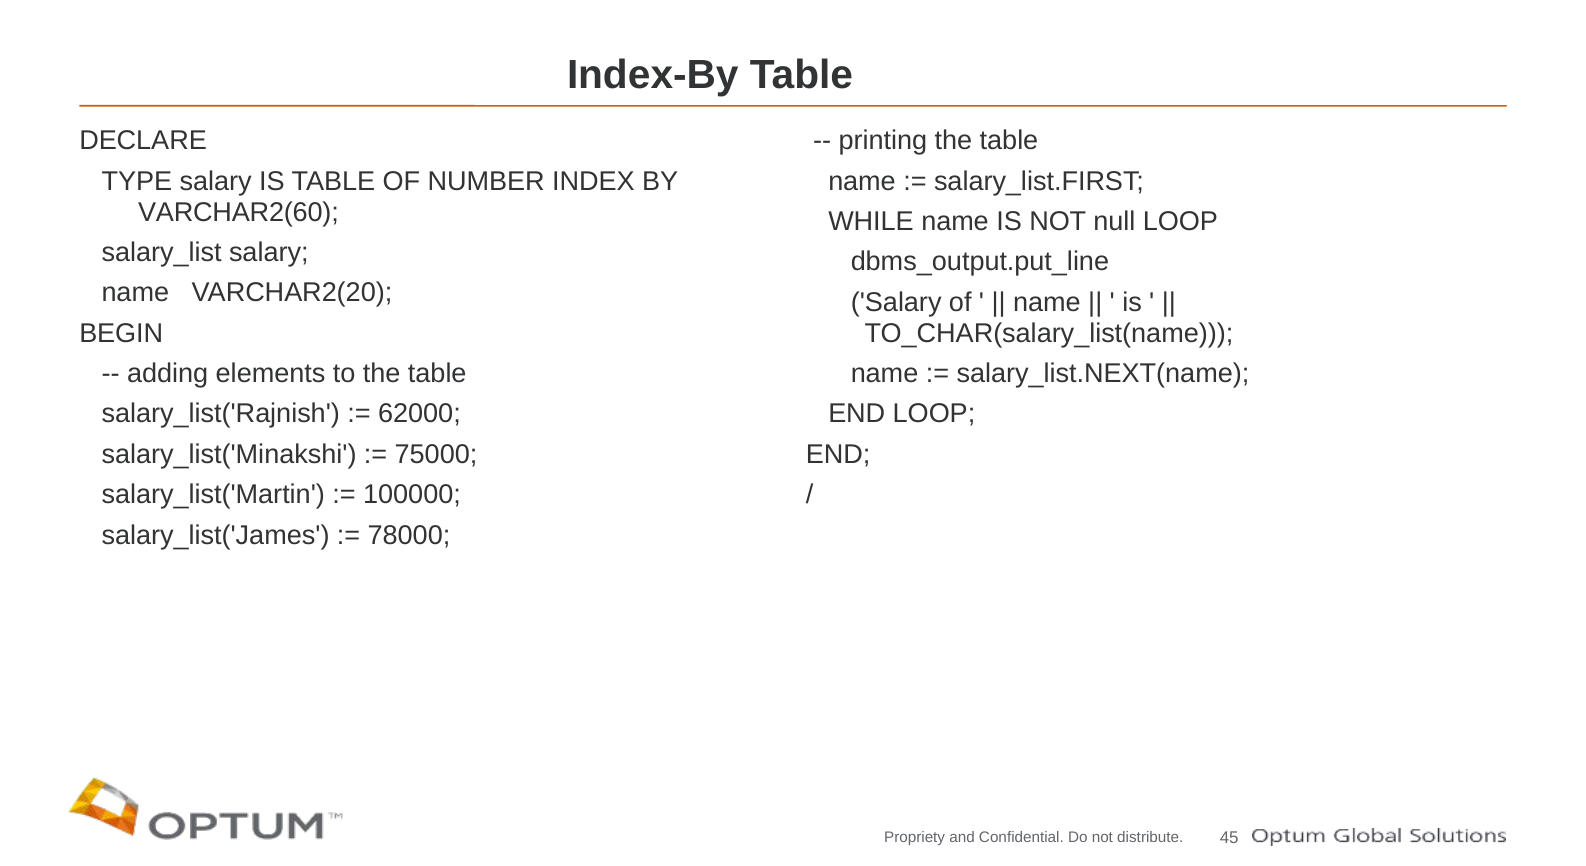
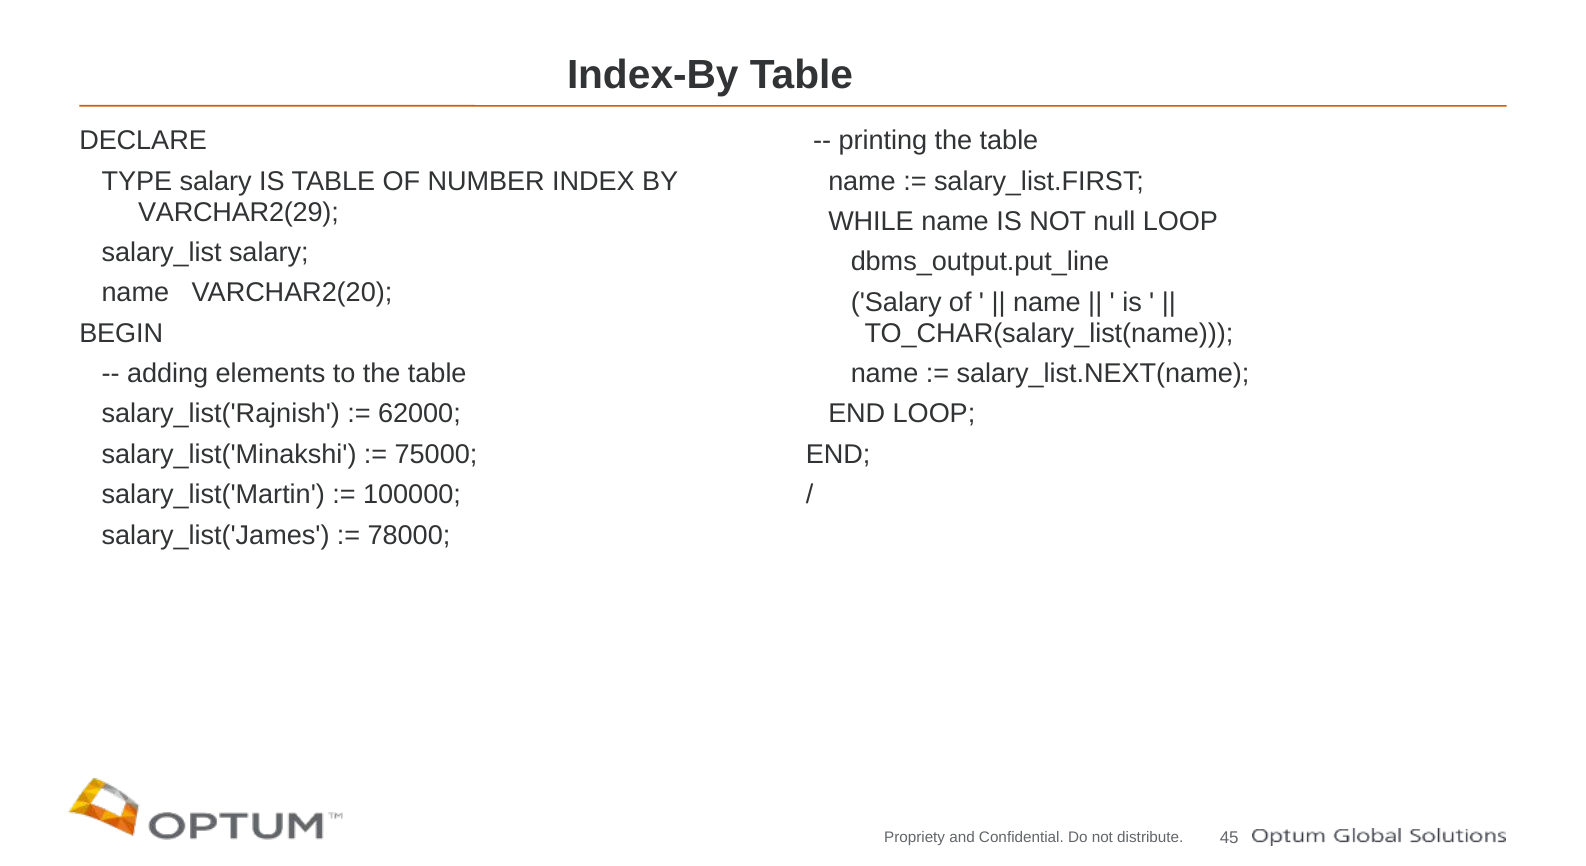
VARCHAR2(60: VARCHAR2(60 -> VARCHAR2(29
